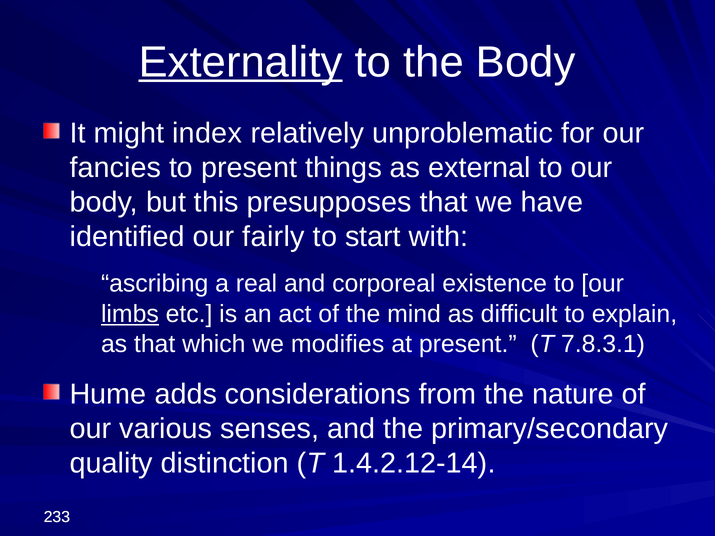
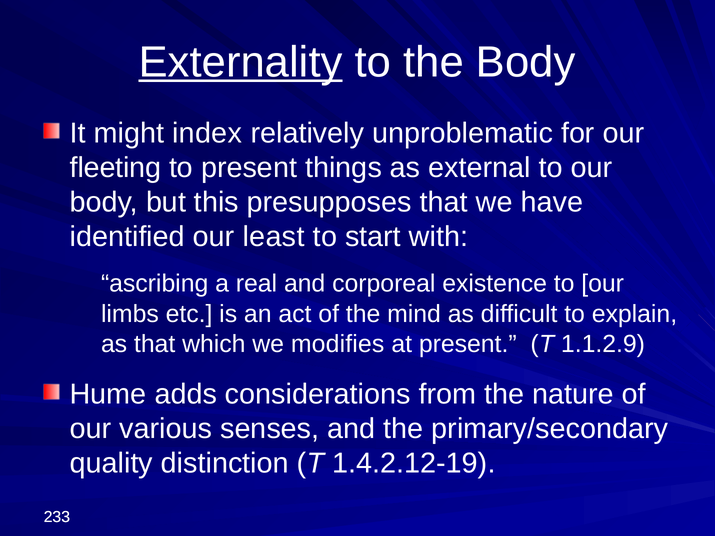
fancies: fancies -> fleeting
fairly: fairly -> least
limbs underline: present -> none
7.8.3.1: 7.8.3.1 -> 1.1.2.9
1.4.2.12-14: 1.4.2.12-14 -> 1.4.2.12-19
